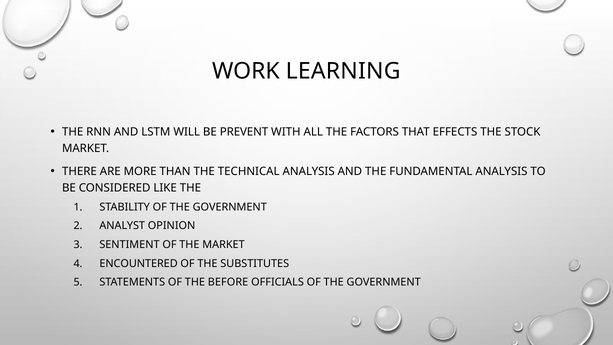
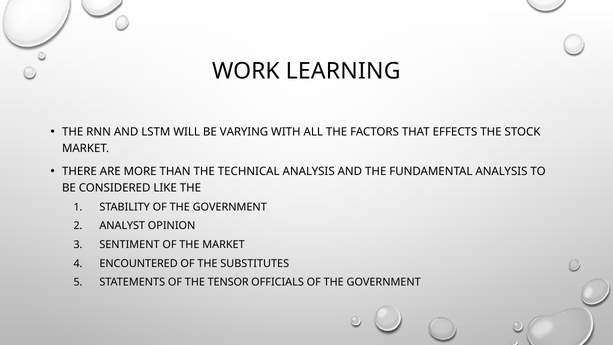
PREVENT: PREVENT -> VARYING
BEFORE: BEFORE -> TENSOR
